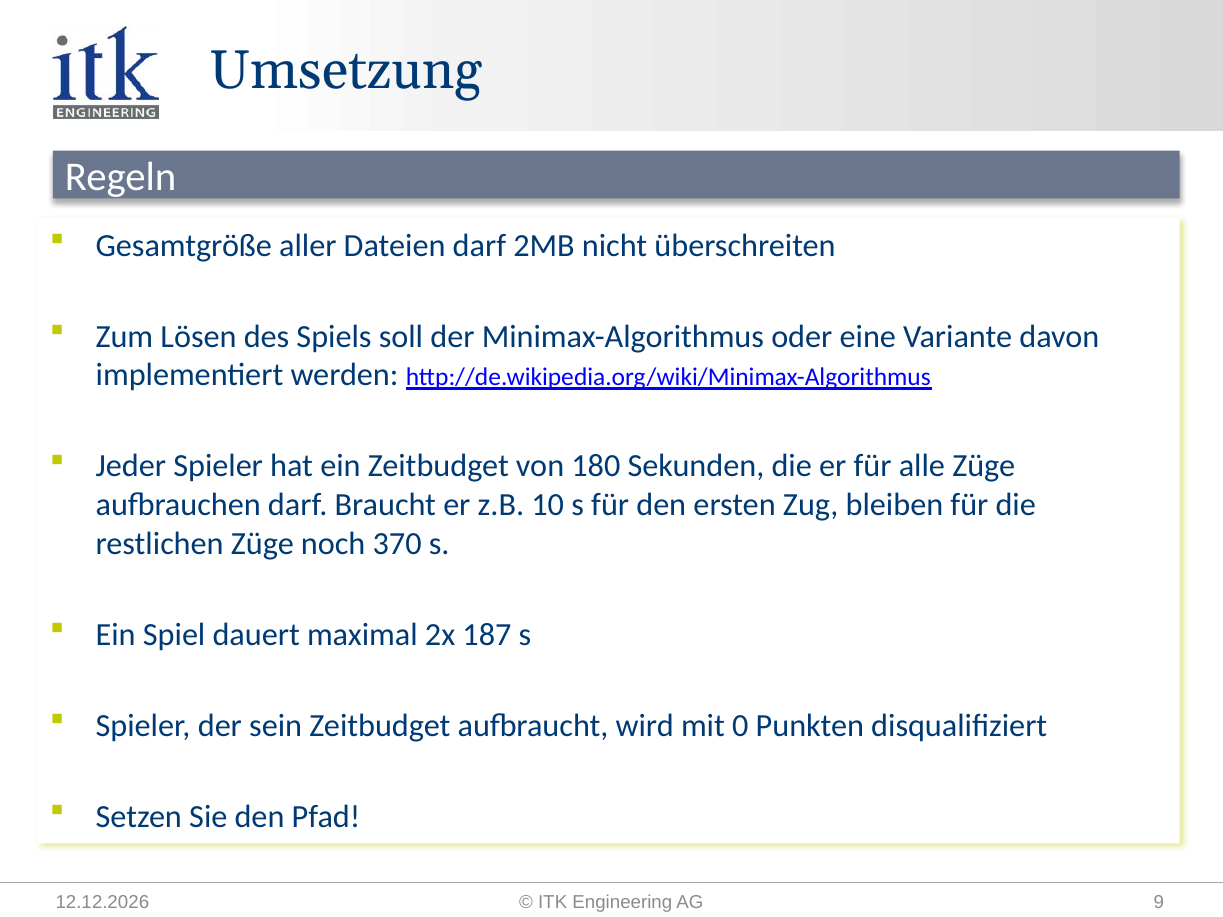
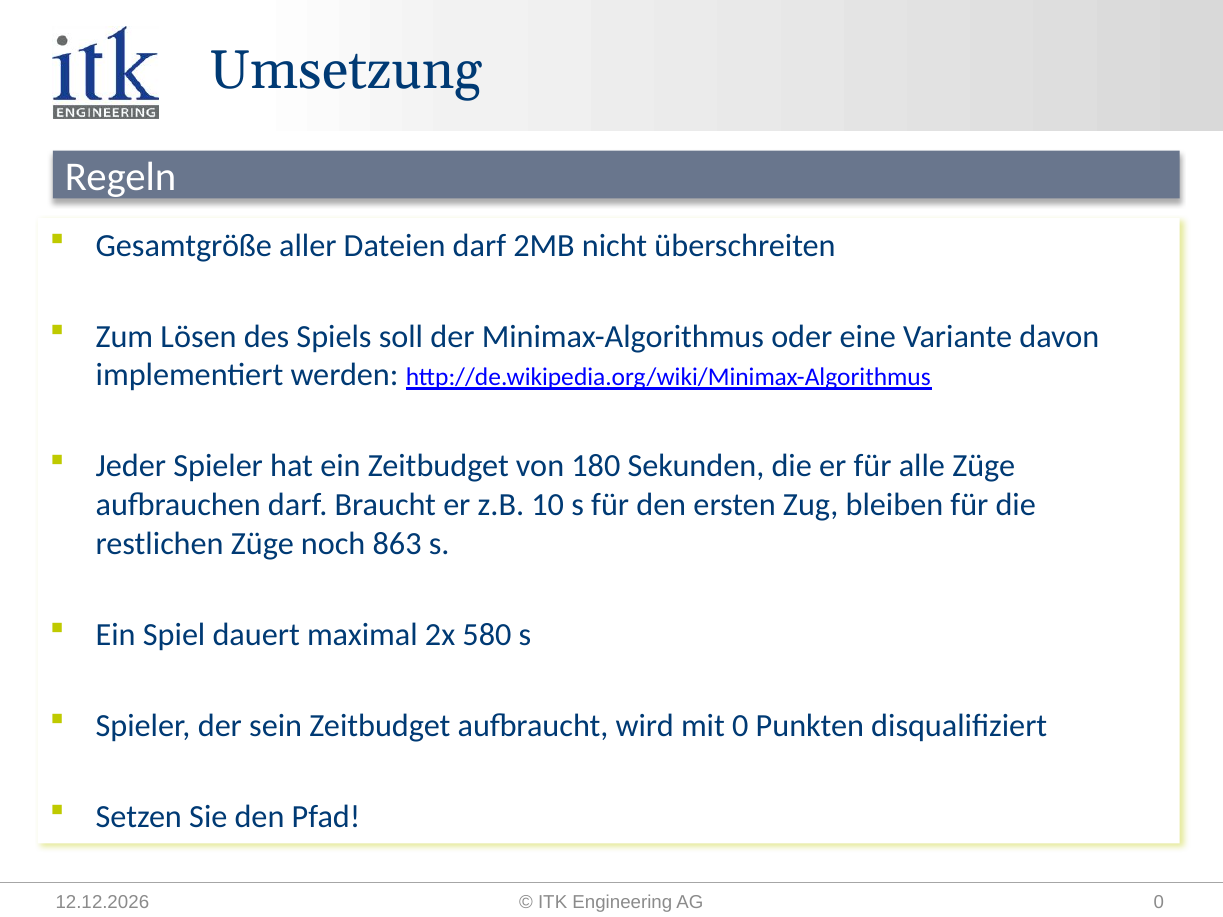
370: 370 -> 863
187: 187 -> 580
AG 9: 9 -> 0
